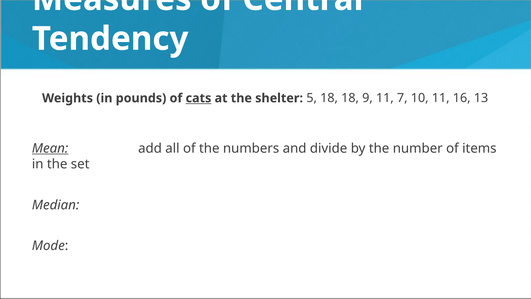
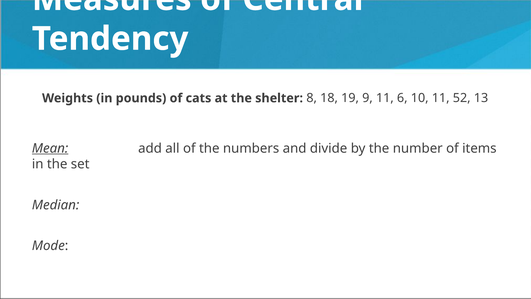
cats underline: present -> none
5: 5 -> 8
18 18: 18 -> 19
7: 7 -> 6
16: 16 -> 52
